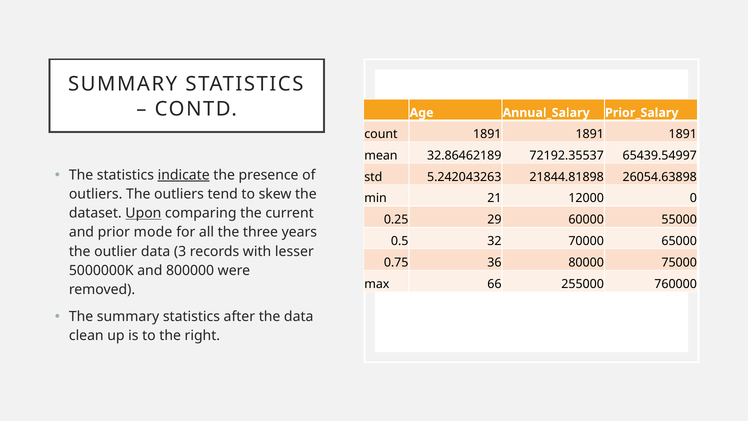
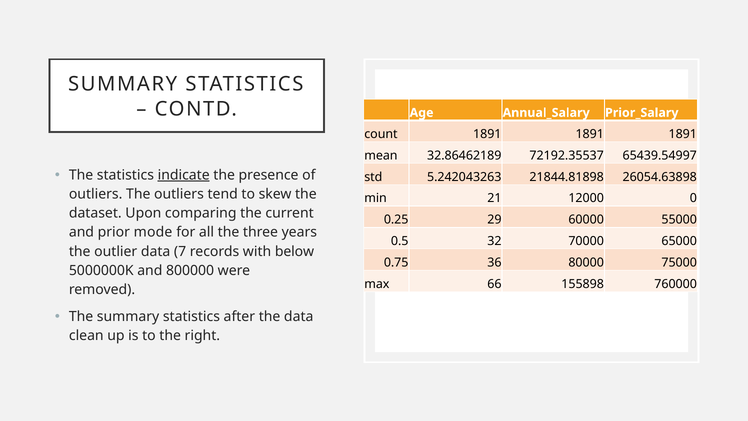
Upon underline: present -> none
3: 3 -> 7
lesser: lesser -> below
255000: 255000 -> 155898
